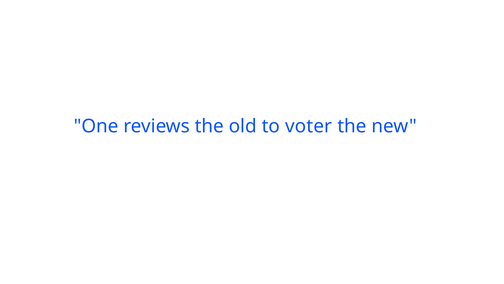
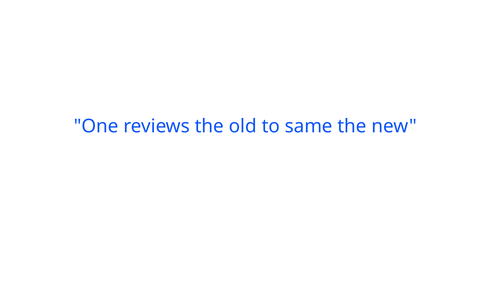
voter: voter -> same
